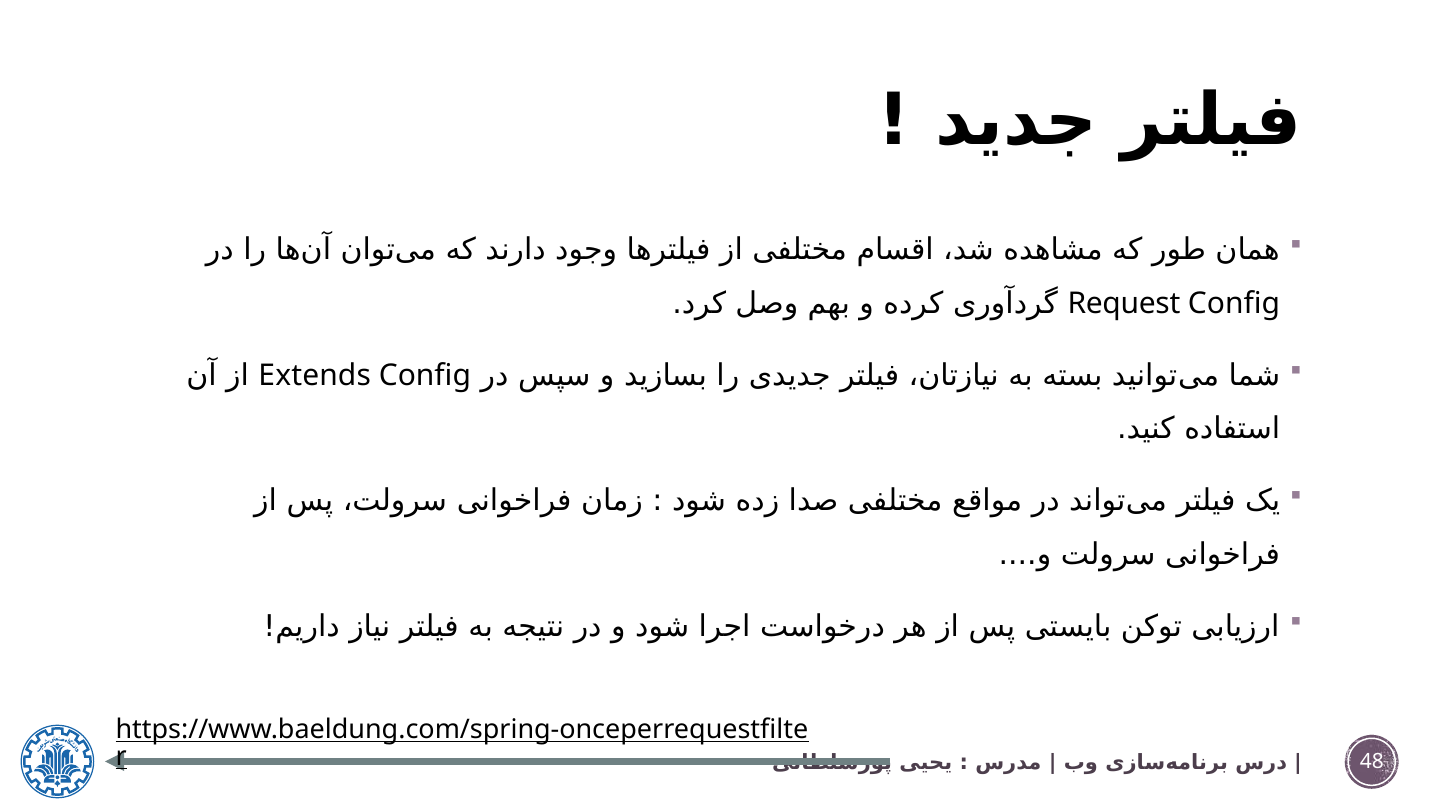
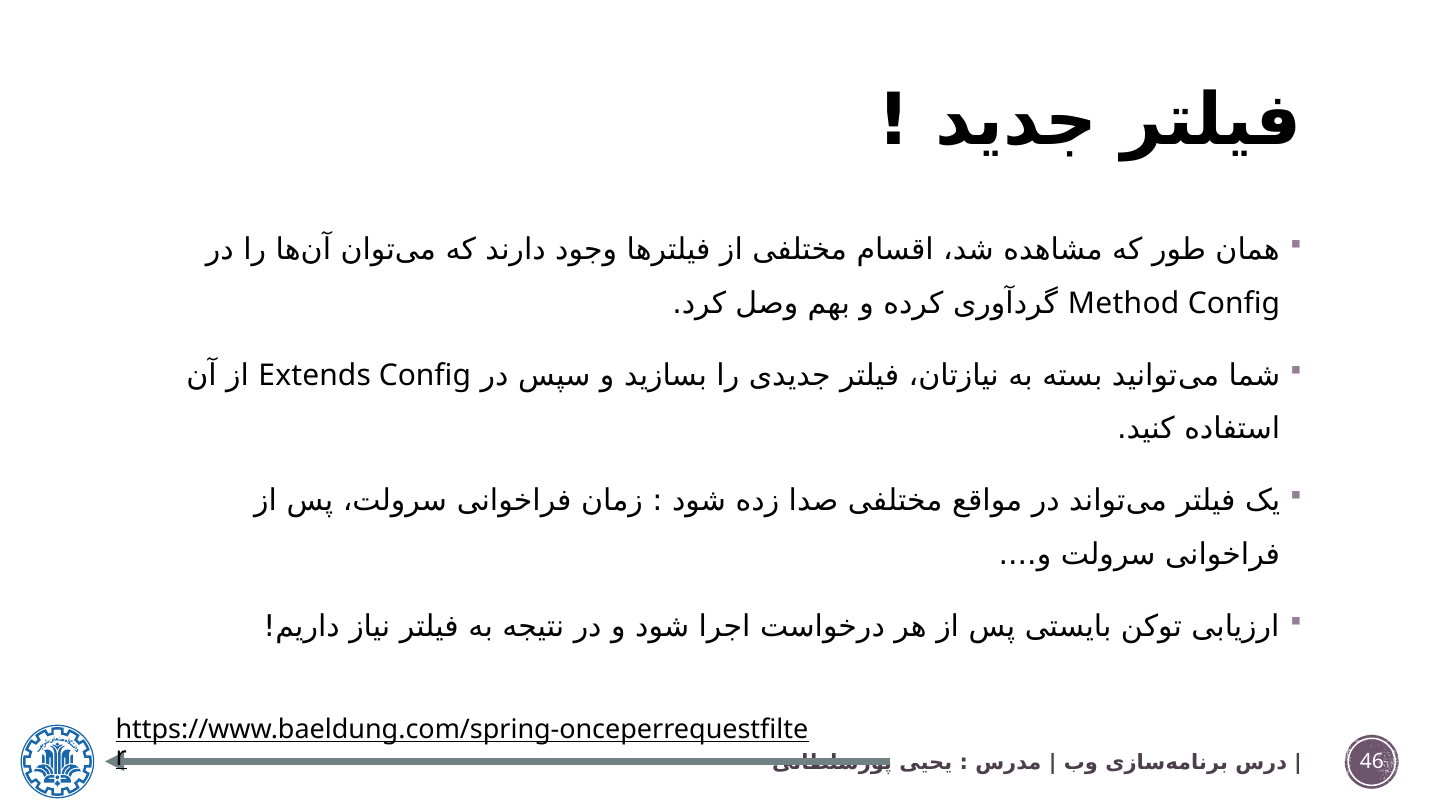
Request: Request -> Method
48: 48 -> 46
